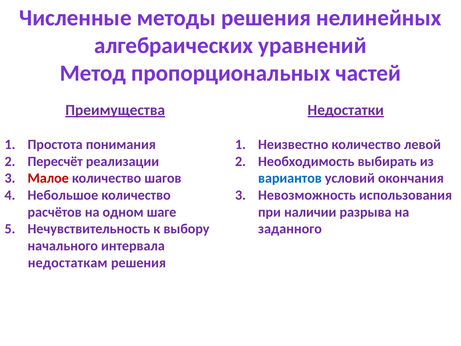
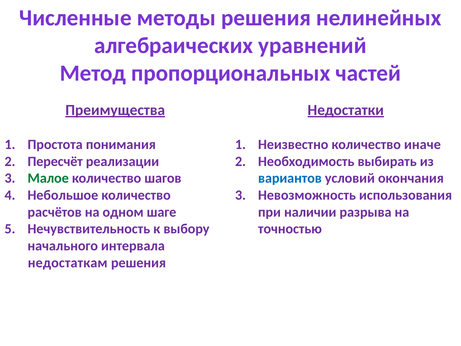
левой: левой -> иначе
Малое colour: red -> green
заданного: заданного -> точностью
